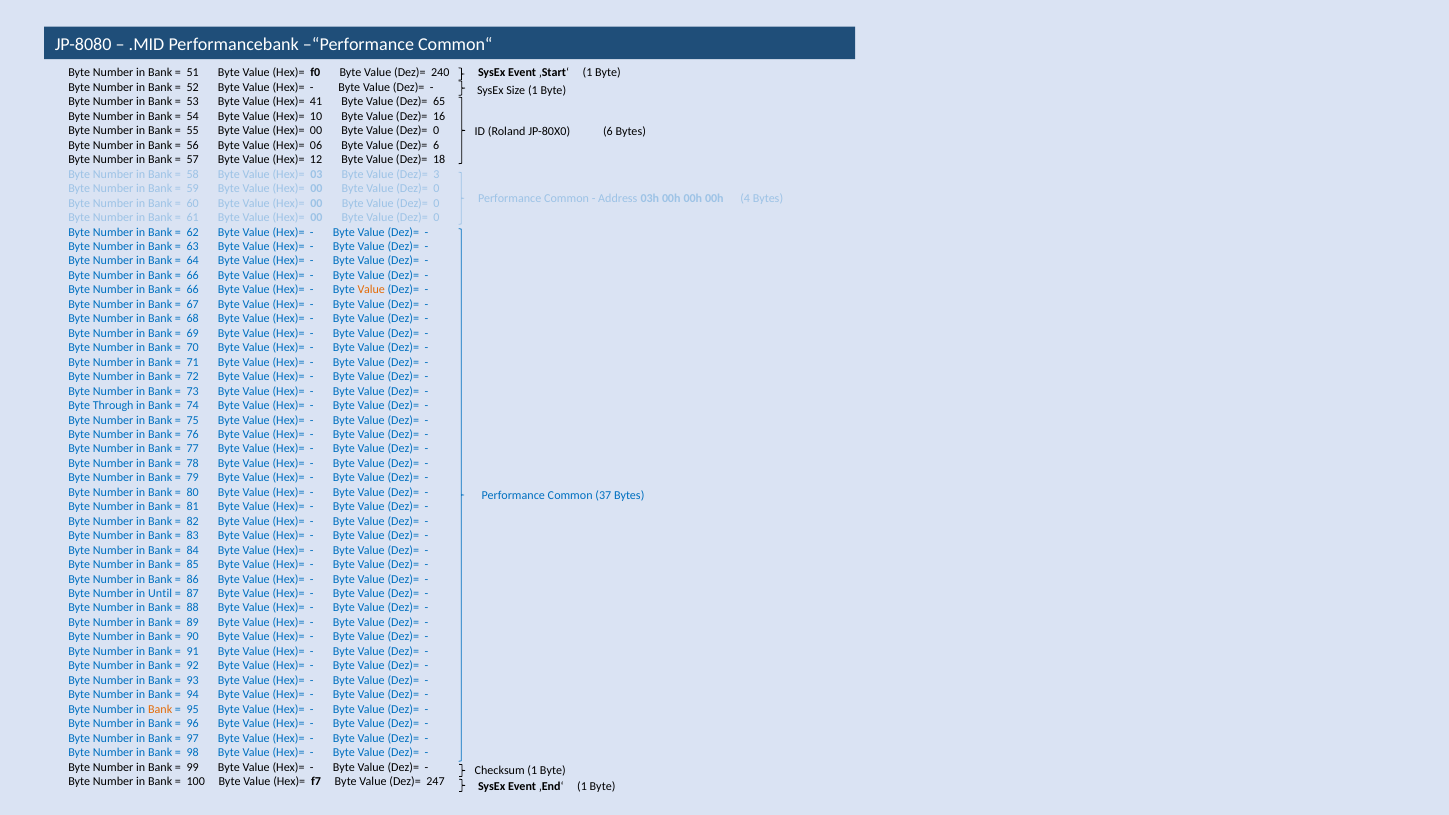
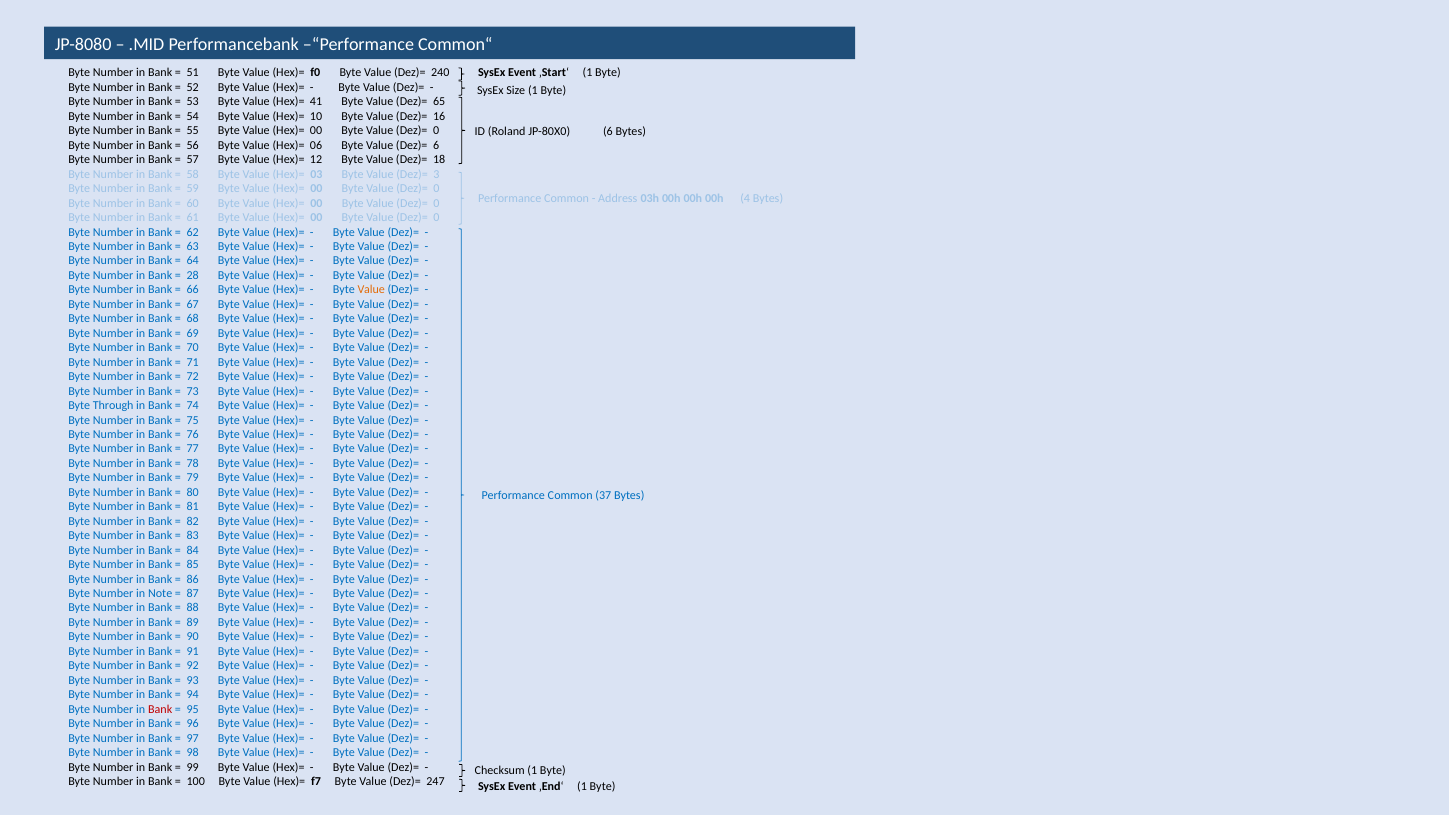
66 at (193, 275): 66 -> 28
Until: Until -> Note
Bank at (160, 709) colour: orange -> red
